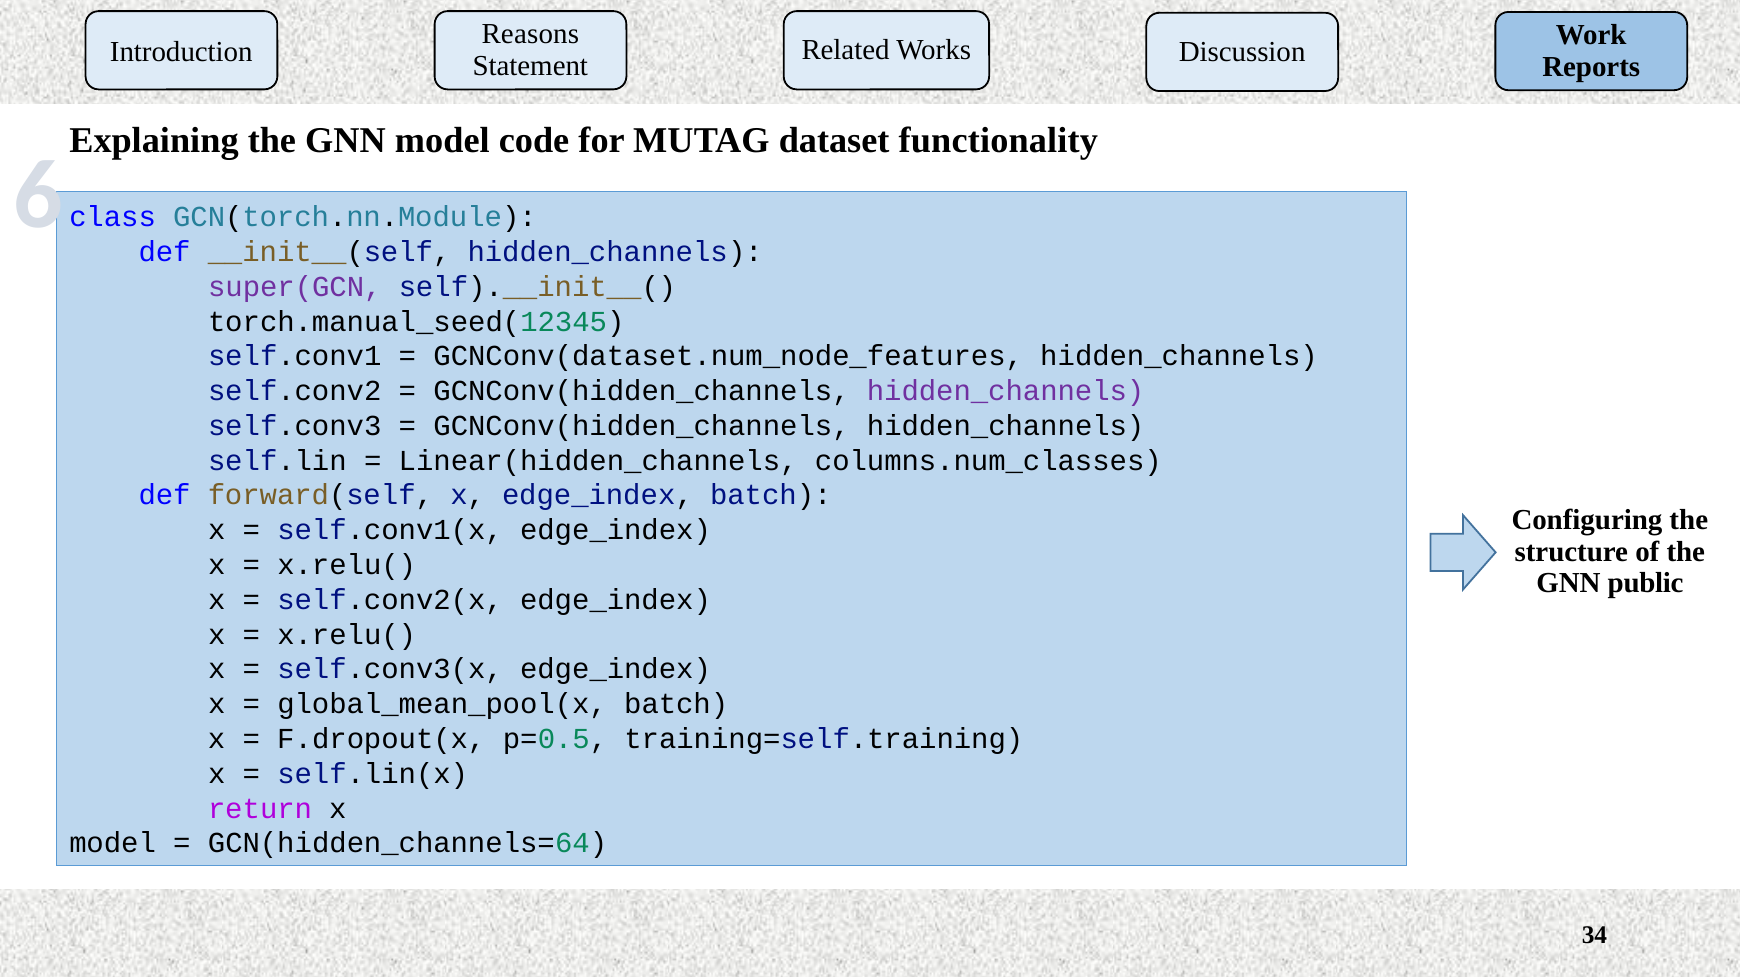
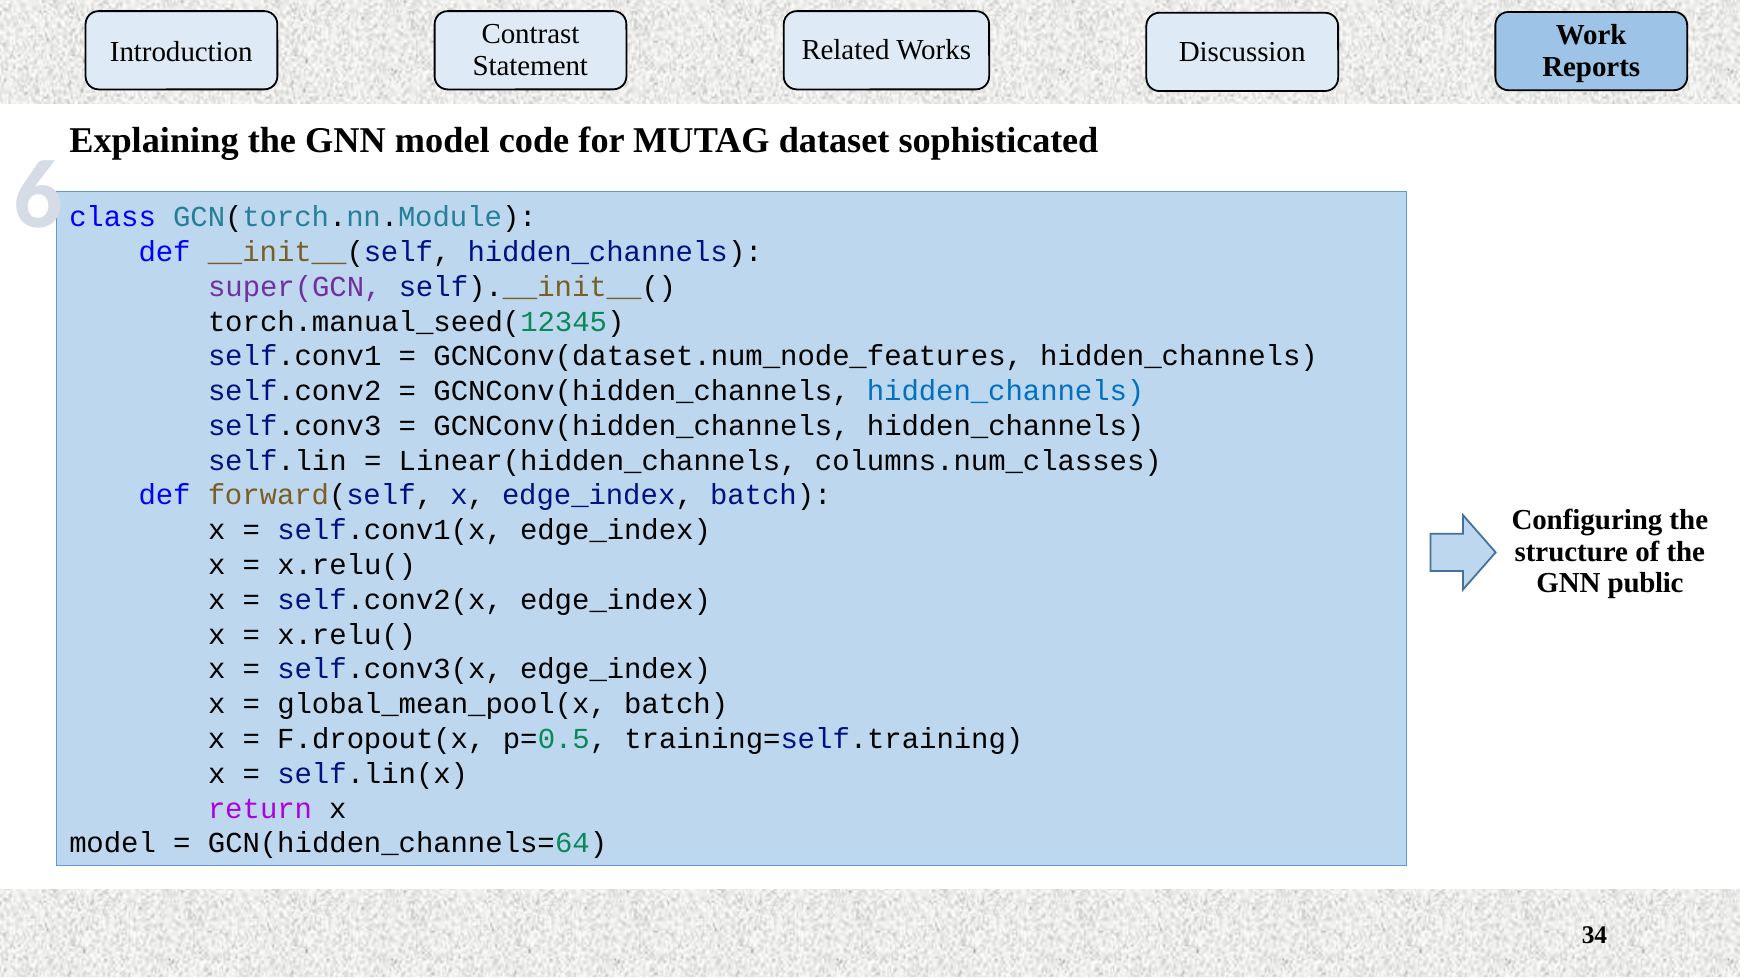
Reasons: Reasons -> Contrast
functionality: functionality -> sophisticated
hidden_channels at (1006, 391) colour: purple -> blue
